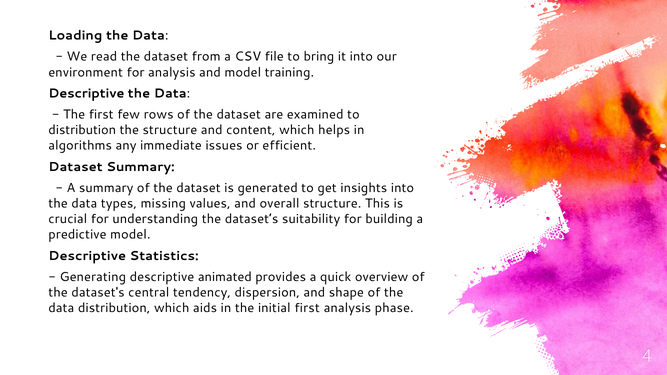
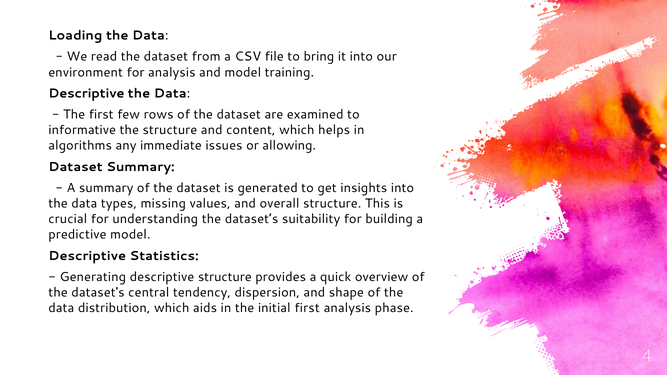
distribution at (82, 130): distribution -> informative
efficient: efficient -> allowing
descriptive animated: animated -> structure
